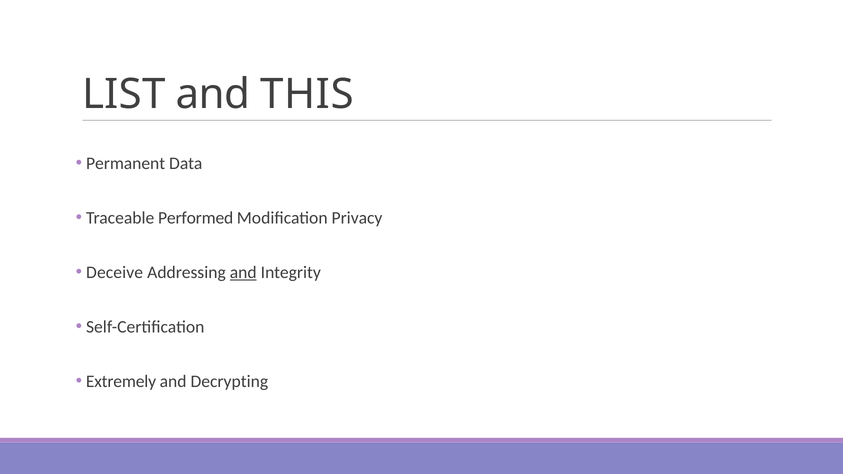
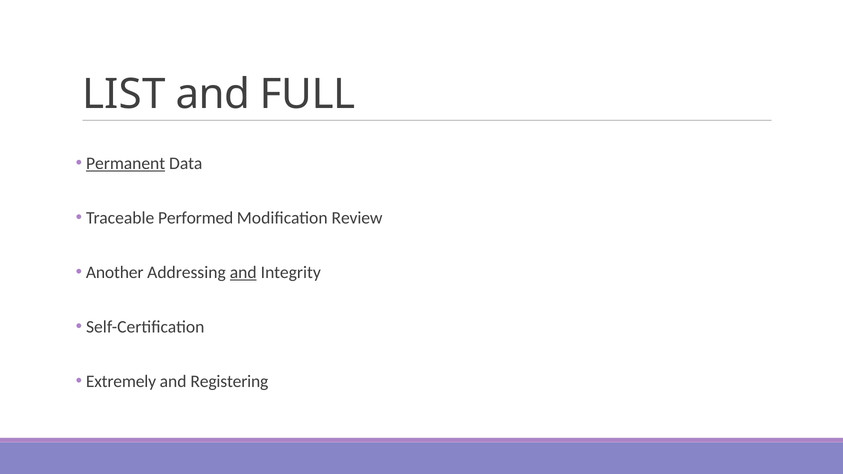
THIS: THIS -> FULL
Permanent underline: none -> present
Privacy: Privacy -> Review
Deceive: Deceive -> Another
Decrypting: Decrypting -> Registering
